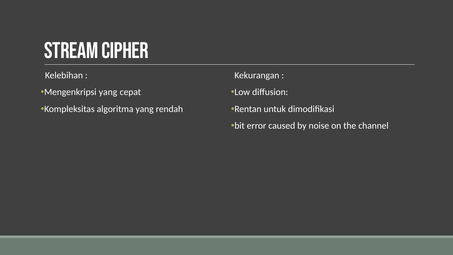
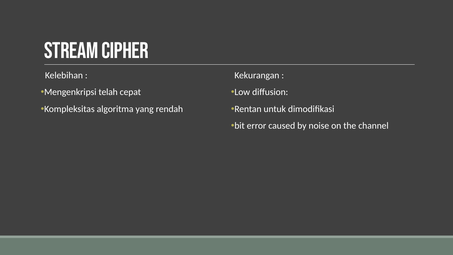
Mengenkripsi yang: yang -> telah
